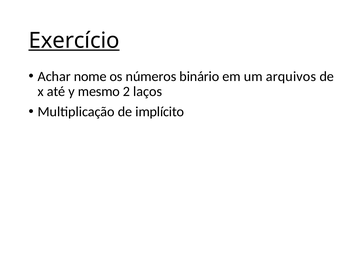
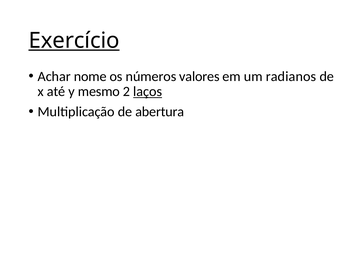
binário: binário -> valores
arquivos: arquivos -> radianos
laços underline: none -> present
implícito: implícito -> abertura
